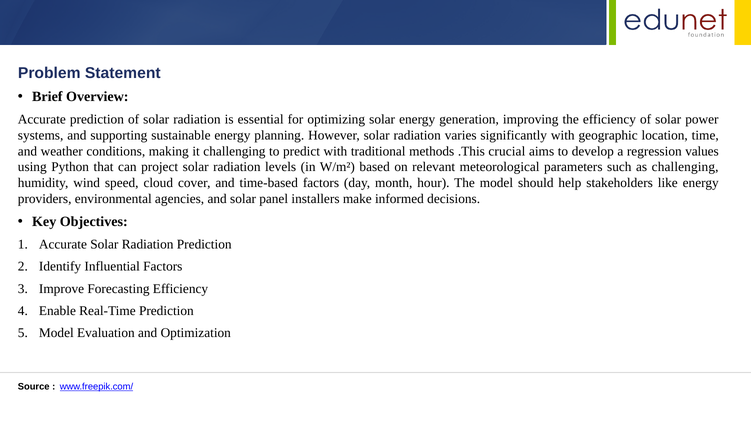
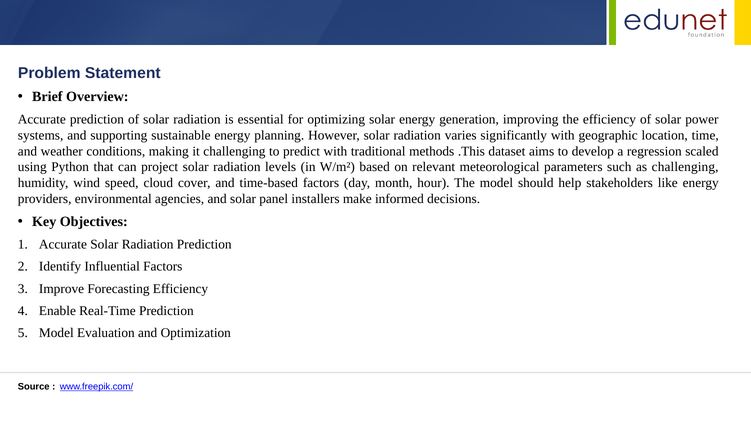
crucial: crucial -> dataset
values: values -> scaled
